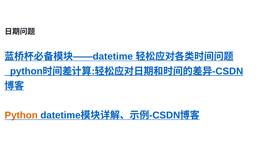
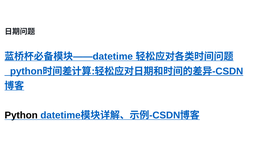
Python colour: orange -> black
